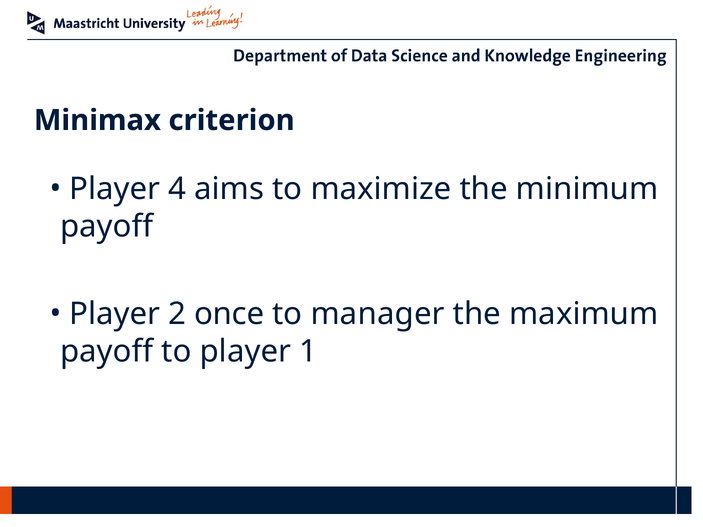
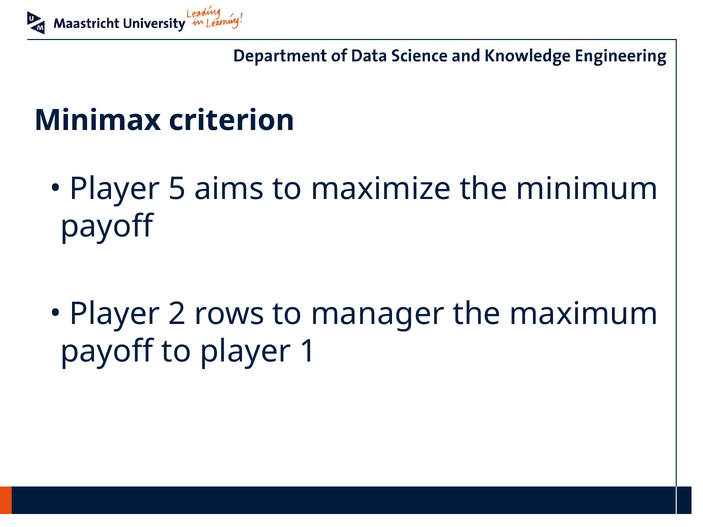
4: 4 -> 5
once: once -> rows
